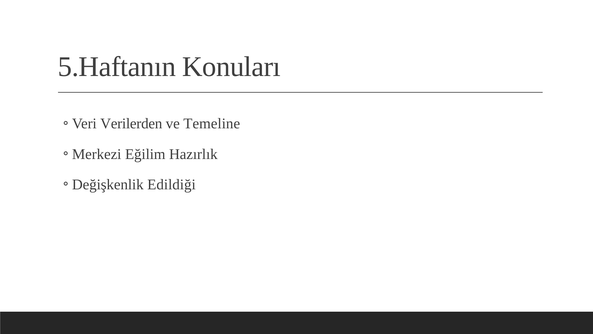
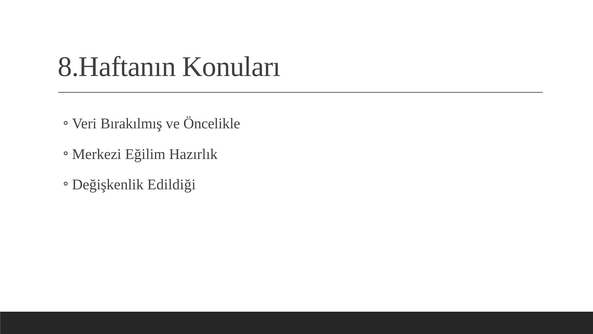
5.Haftanın: 5.Haftanın -> 8.Haftanın
Verilerden: Verilerden -> Bırakılmış
Temeline: Temeline -> Öncelikle
